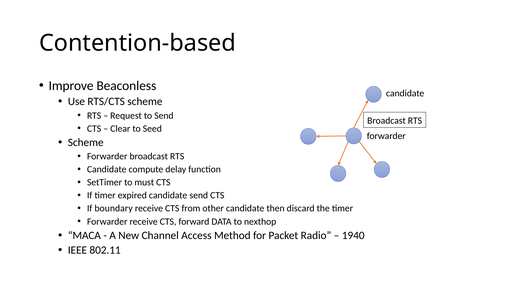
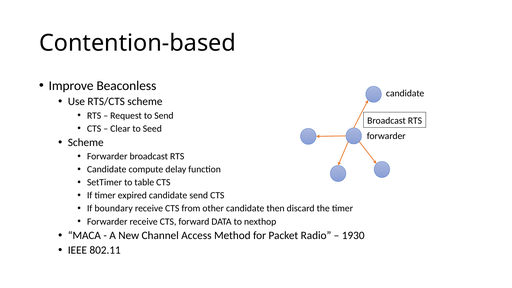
must: must -> table
1940: 1940 -> 1930
